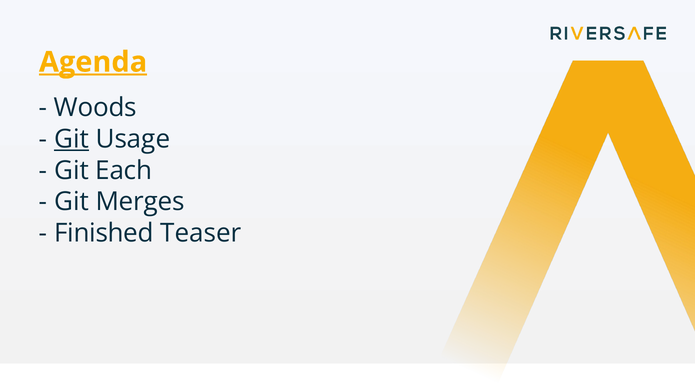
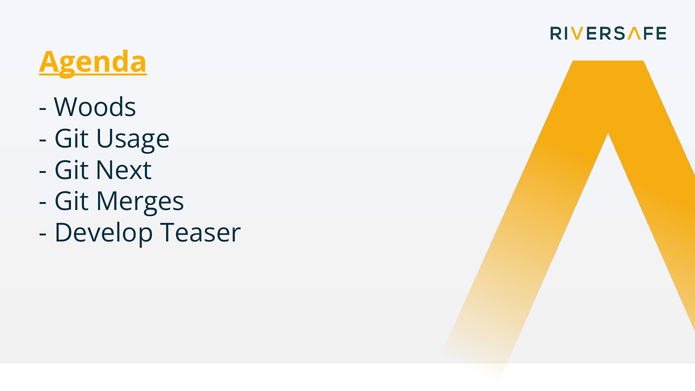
Git at (71, 139) underline: present -> none
Each: Each -> Next
Finished: Finished -> Develop
